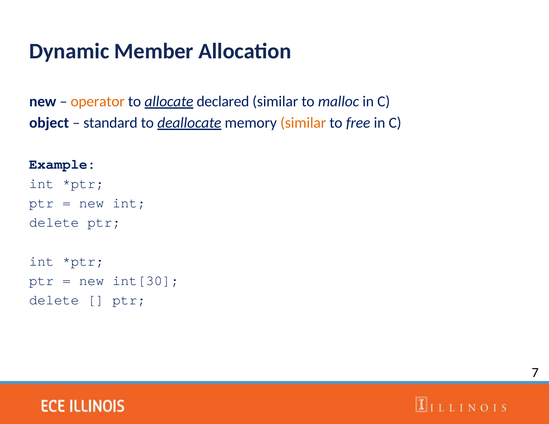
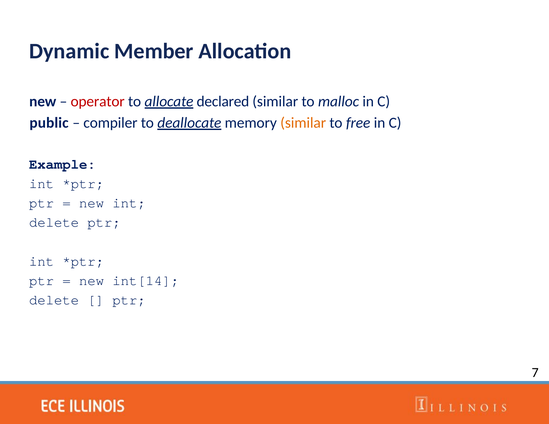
operator colour: orange -> red
object: object -> public
standard: standard -> compiler
int[30: int[30 -> int[14
